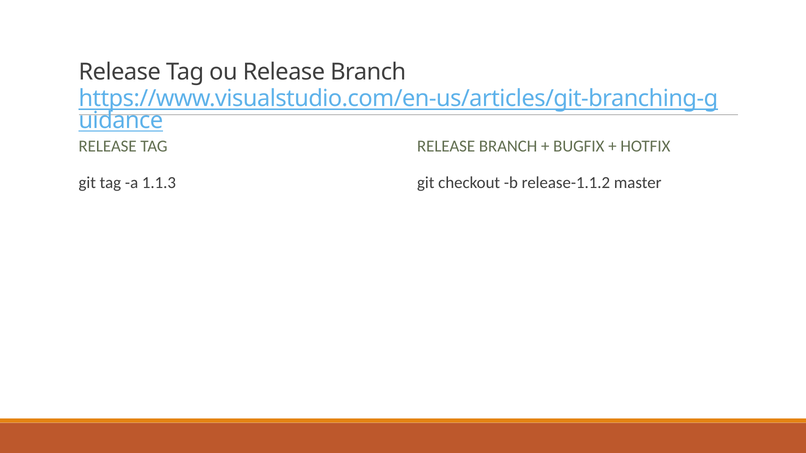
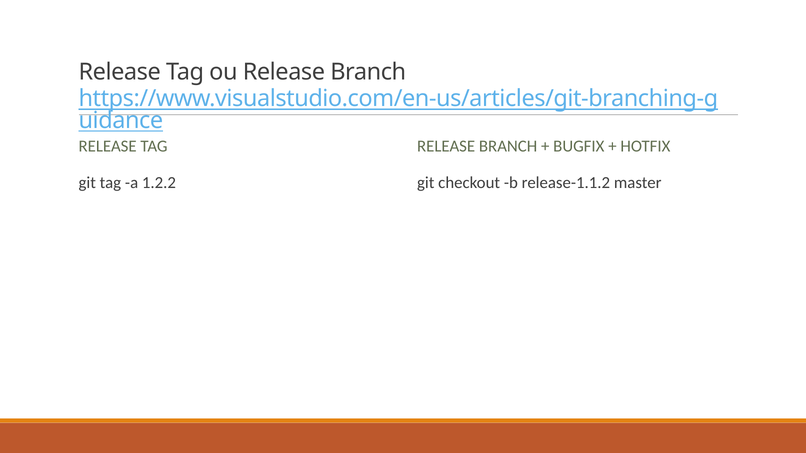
1.1.3: 1.1.3 -> 1.2.2
